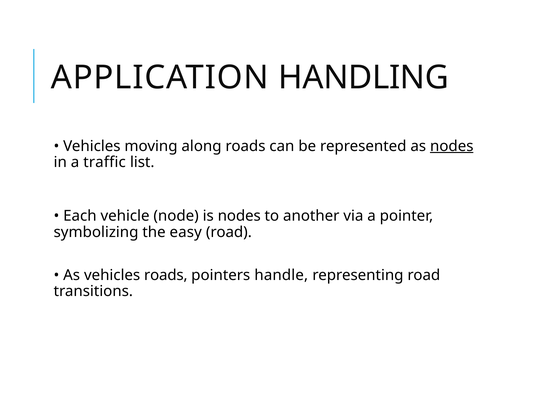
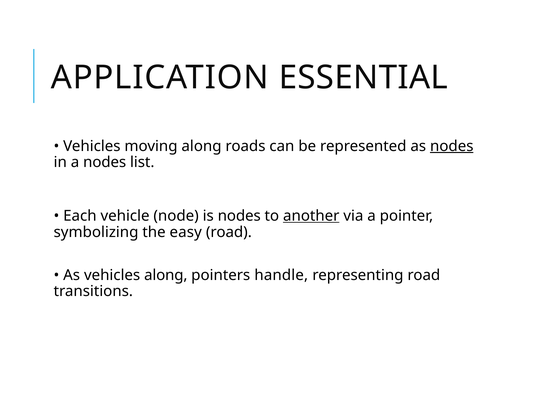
HANDLING: HANDLING -> ESSENTIAL
a traffic: traffic -> nodes
another underline: none -> present
vehicles roads: roads -> along
